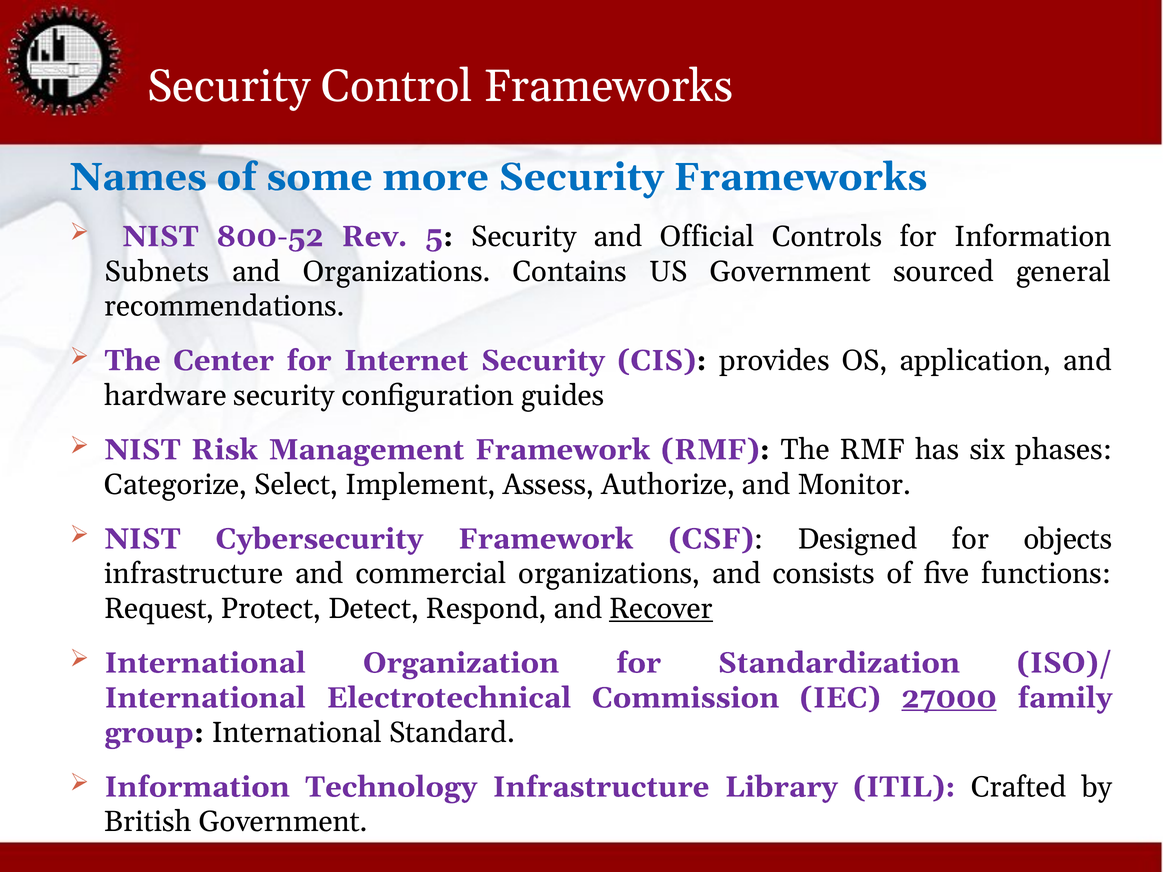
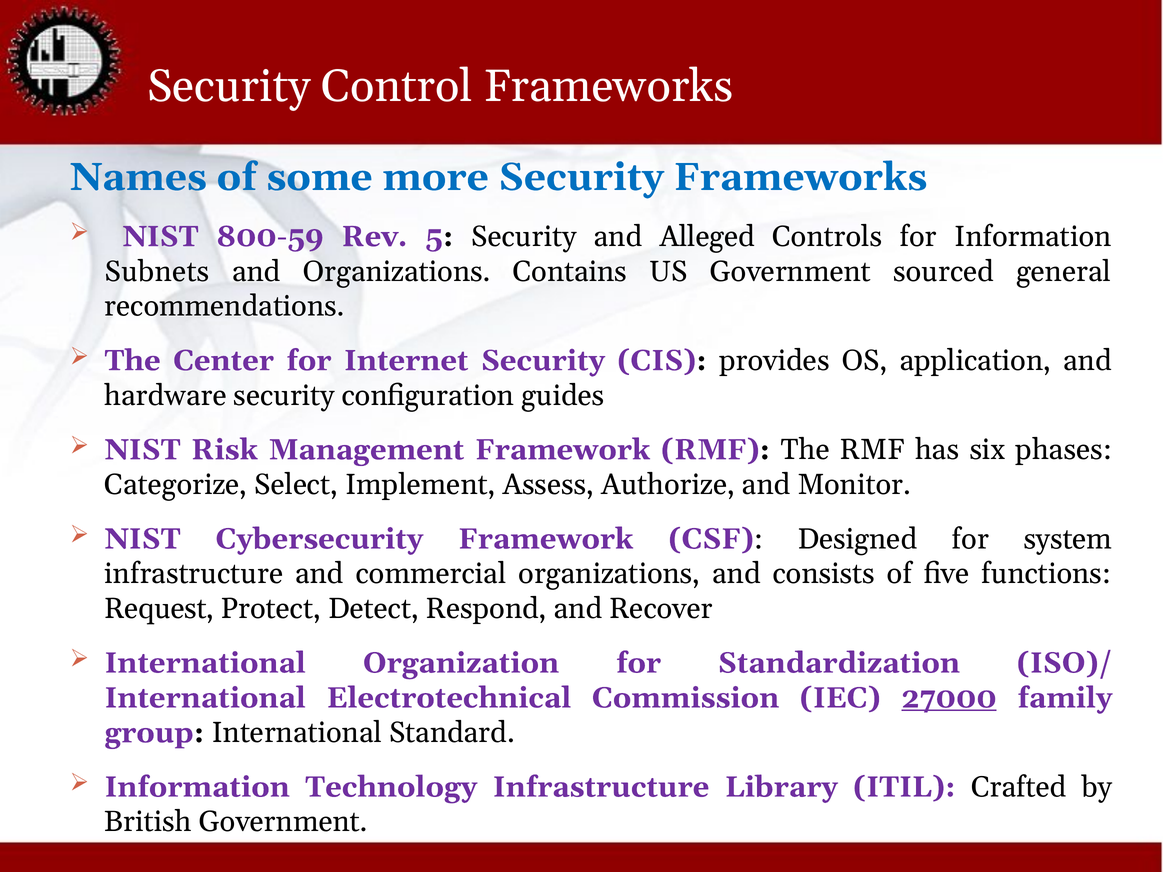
800-52: 800-52 -> 800-59
Official: Official -> Alleged
objects: objects -> system
Recover underline: present -> none
